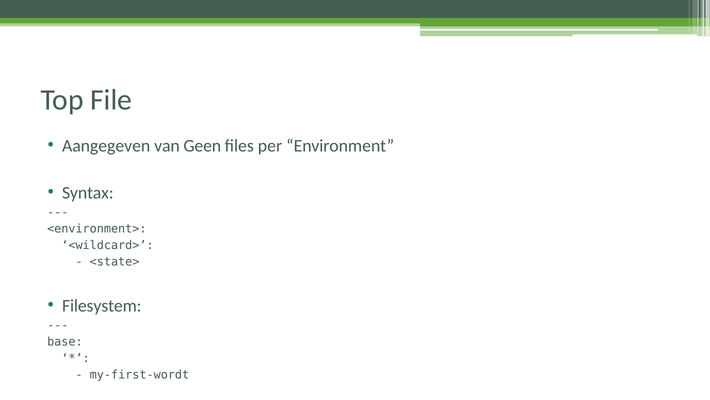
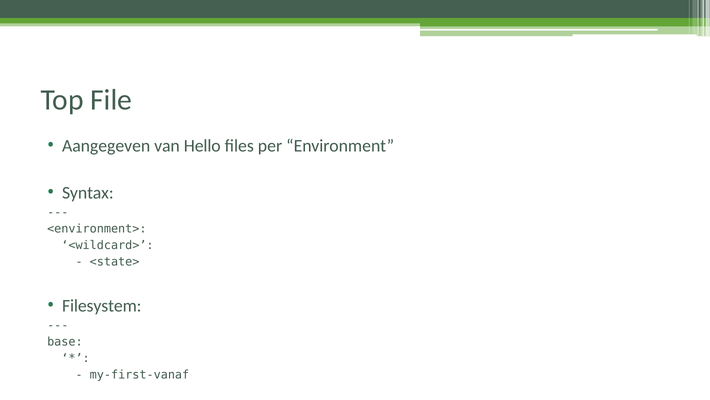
Geen: Geen -> Hello
my-first-wordt: my-first-wordt -> my-first-vanaf
